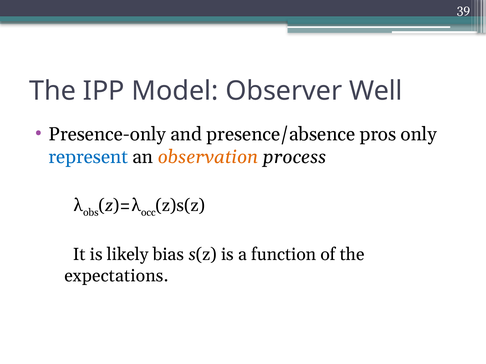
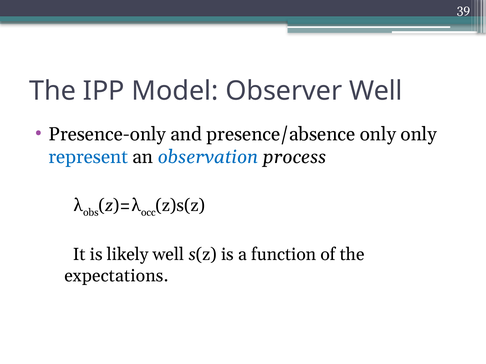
presence/absence pros: pros -> only
observation colour: orange -> blue
likely bias: bias -> well
